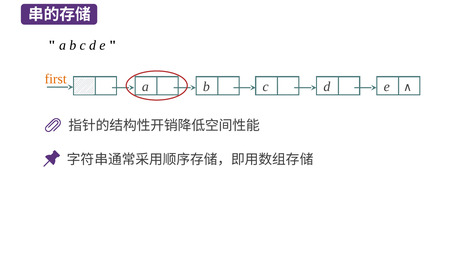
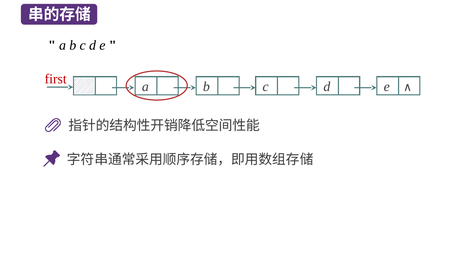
first colour: orange -> red
